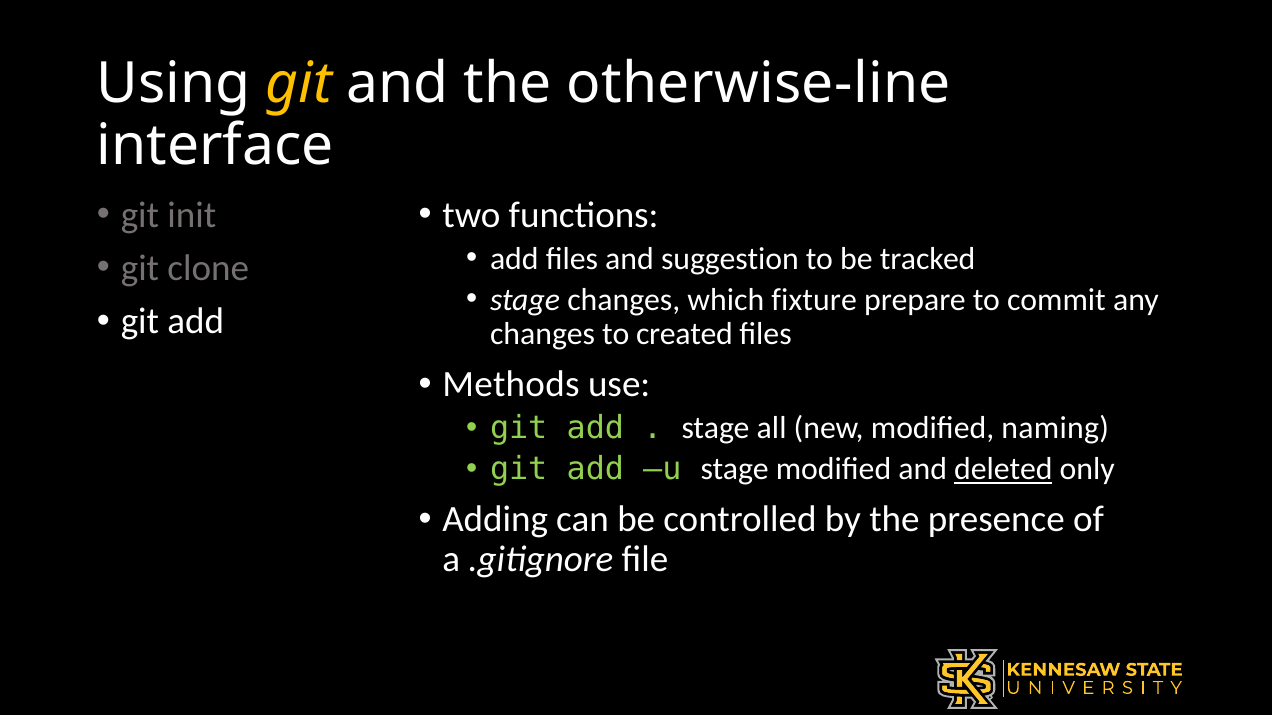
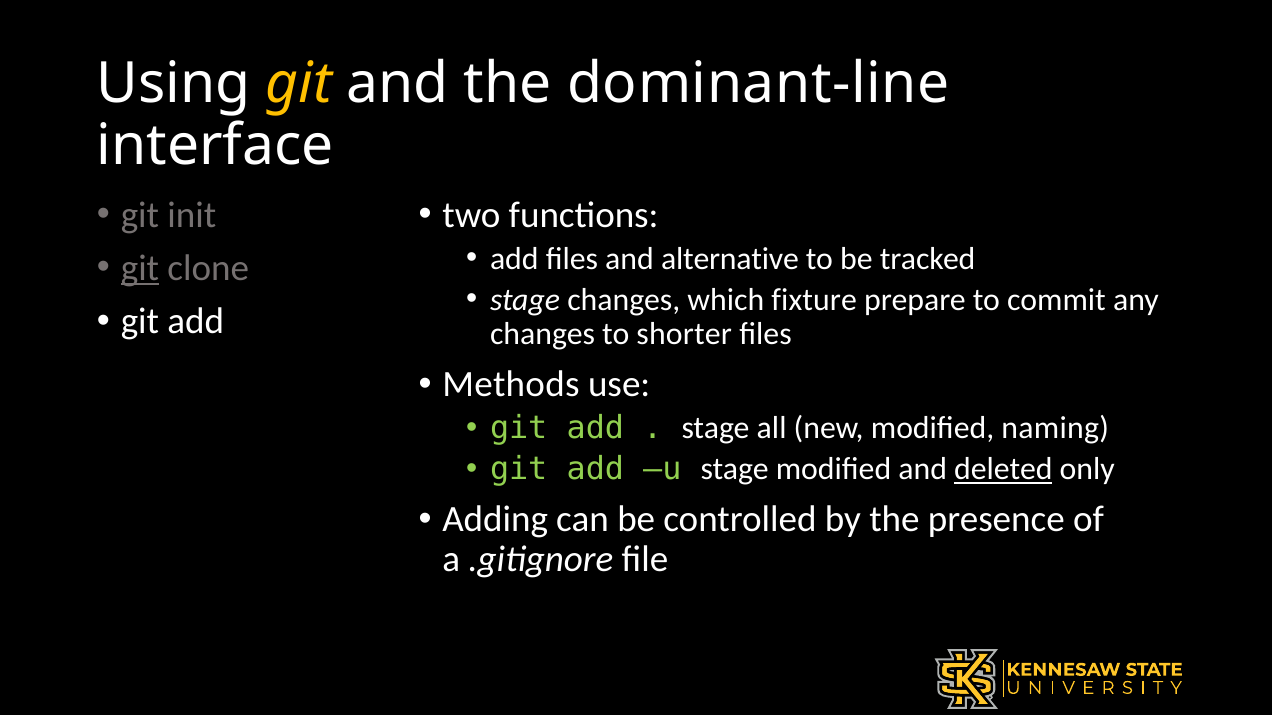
otherwise-line: otherwise-line -> dominant-line
suggestion: suggestion -> alternative
git at (140, 268) underline: none -> present
created: created -> shorter
